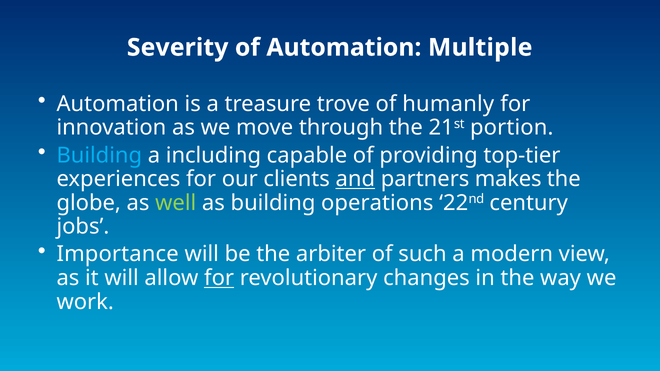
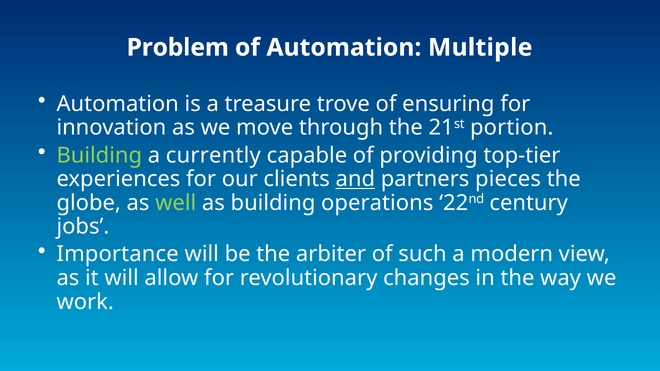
Severity: Severity -> Problem
humanly: humanly -> ensuring
Building at (99, 155) colour: light blue -> light green
including: including -> currently
makes: makes -> pieces
for at (219, 278) underline: present -> none
